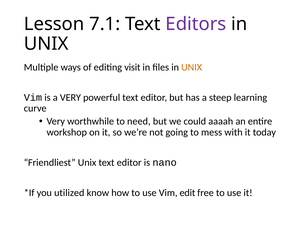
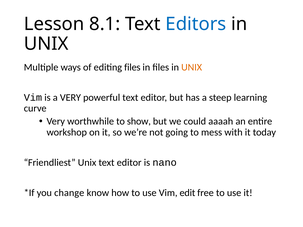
7.1: 7.1 -> 8.1
Editors colour: purple -> blue
editing visit: visit -> files
need: need -> show
utilized: utilized -> change
